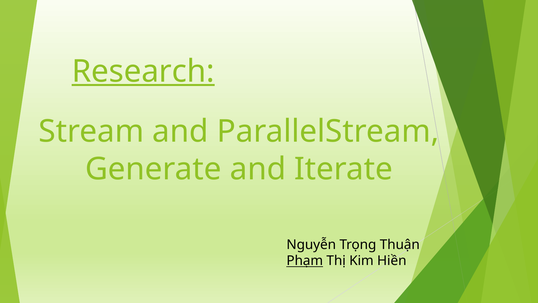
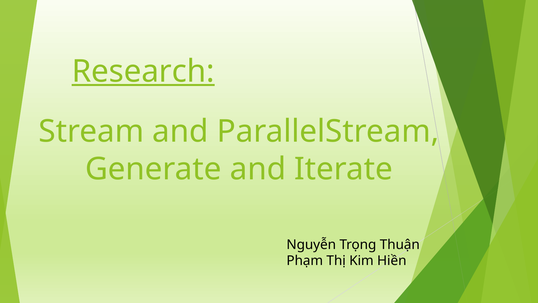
Phạm underline: present -> none
